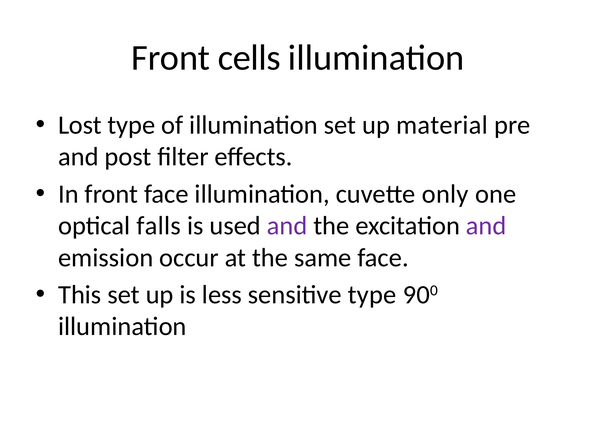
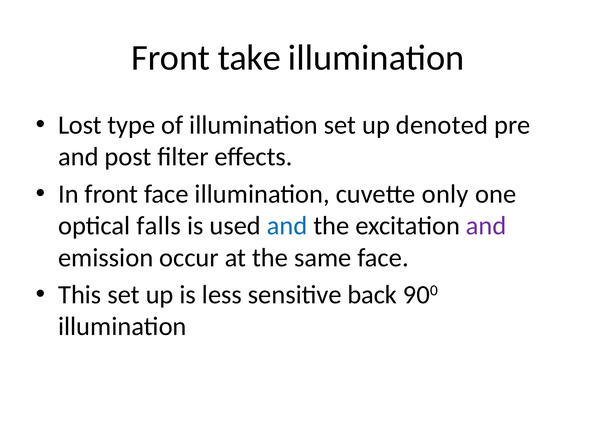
cells: cells -> take
material: material -> denoted
and at (287, 226) colour: purple -> blue
sensitive type: type -> back
